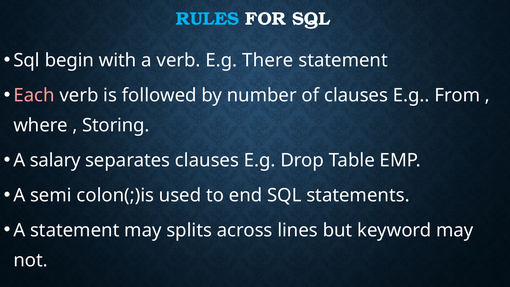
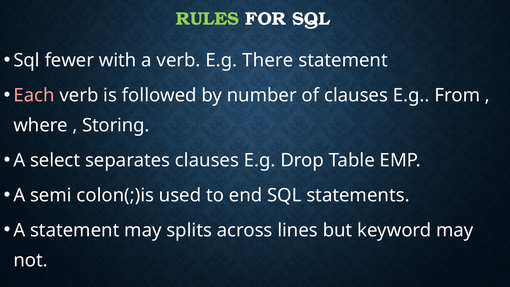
RULES colour: light blue -> light green
begin: begin -> fewer
salary: salary -> select
